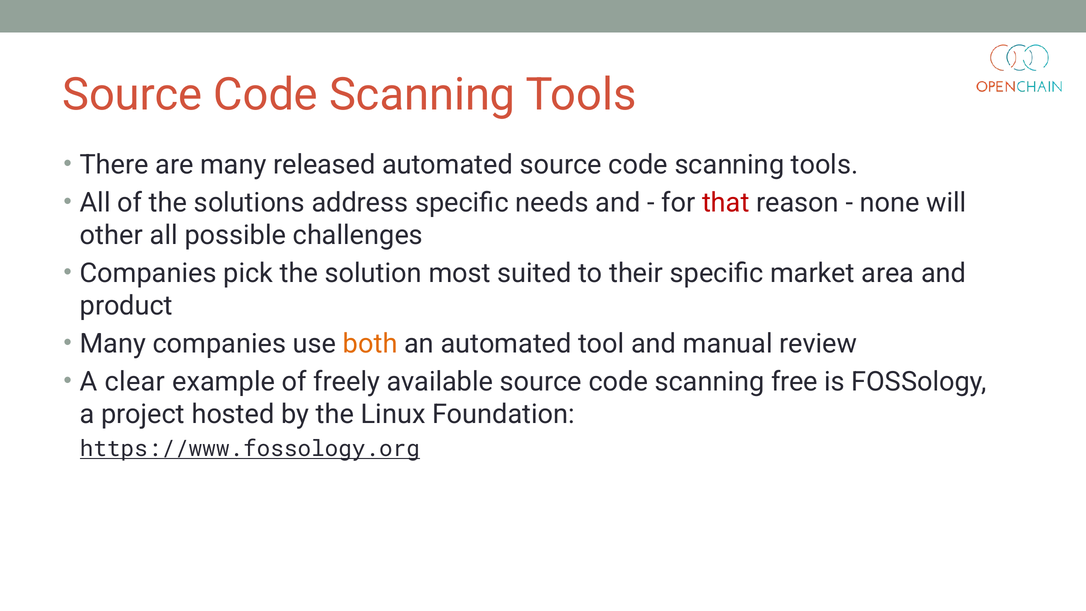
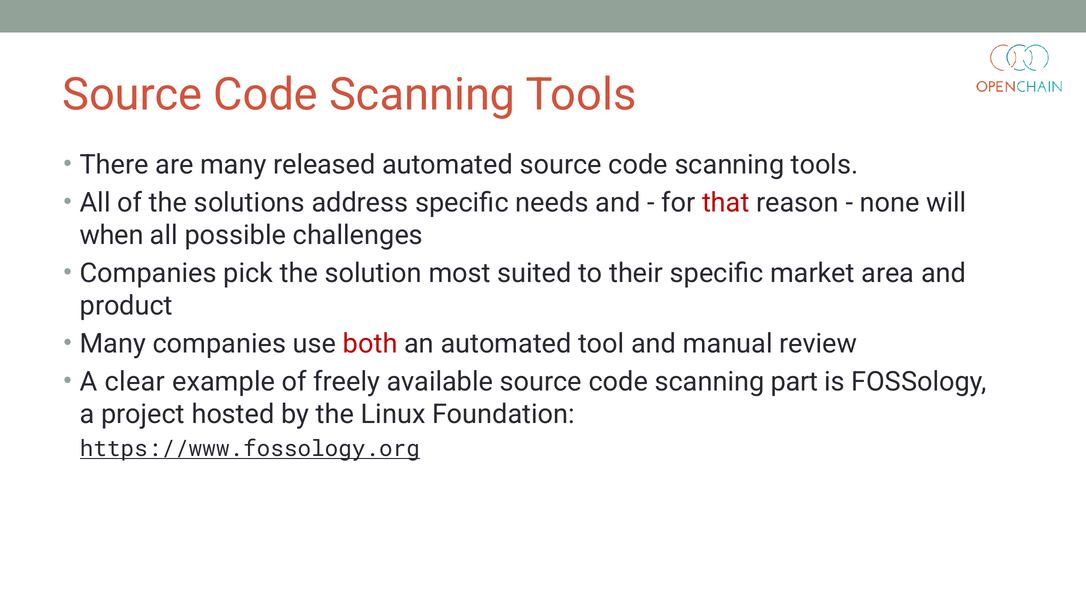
other: other -> when
both colour: orange -> red
free: free -> part
